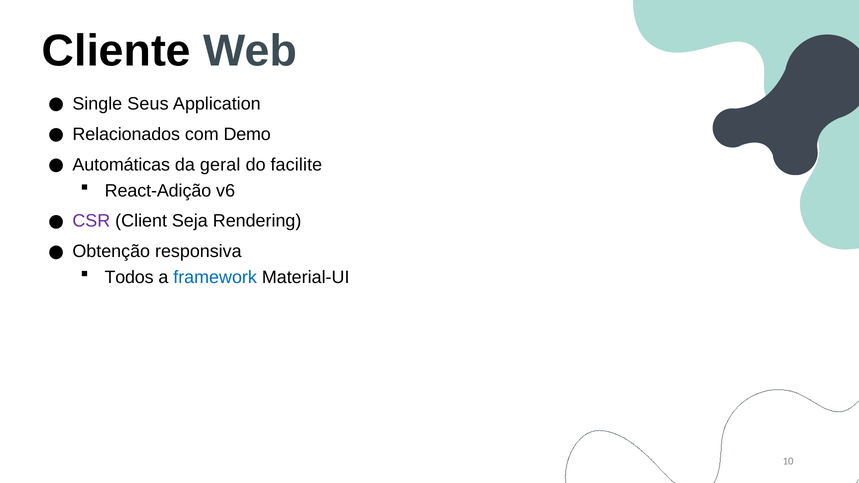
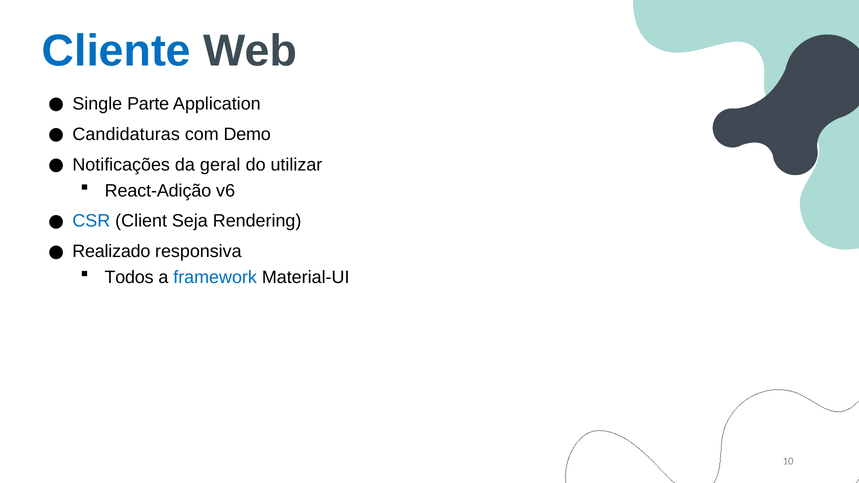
Cliente colour: black -> blue
Seus: Seus -> Parte
Relacionados: Relacionados -> Candidaturas
Automáticas: Automáticas -> Notificações
facilite: facilite -> utilizar
CSR colour: purple -> blue
Obtenção: Obtenção -> Realizado
